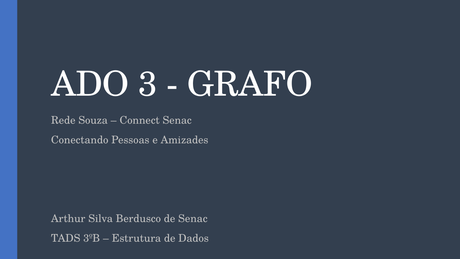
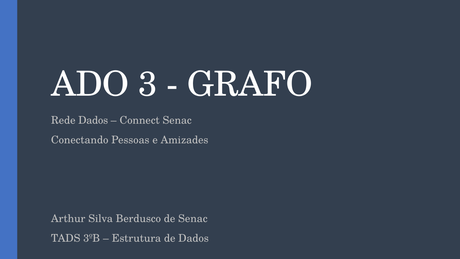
Rede Souza: Souza -> Dados
